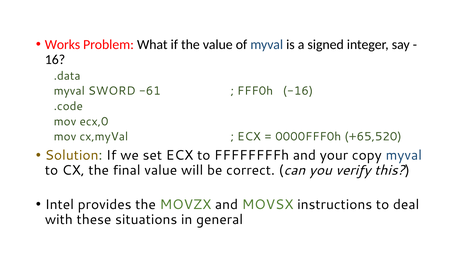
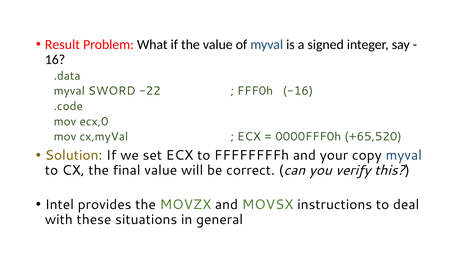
Works: Works -> Result
-61: -61 -> -22
